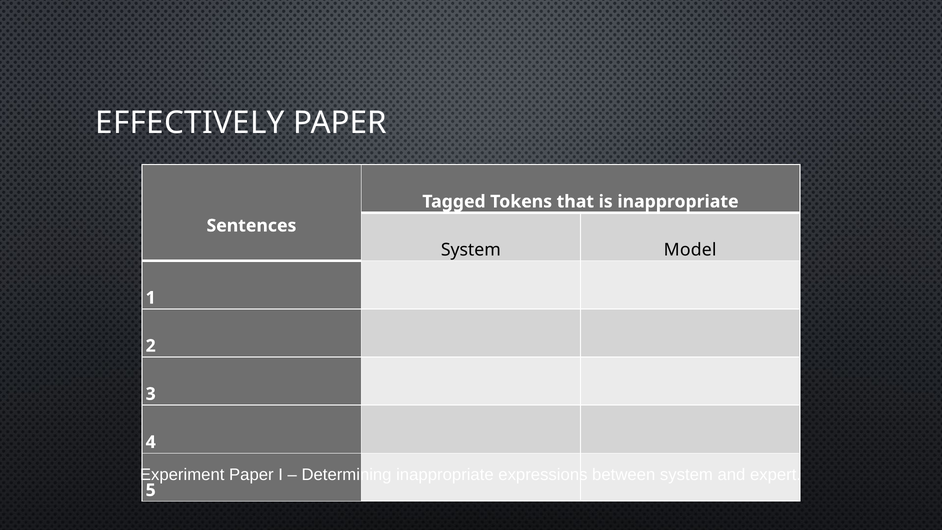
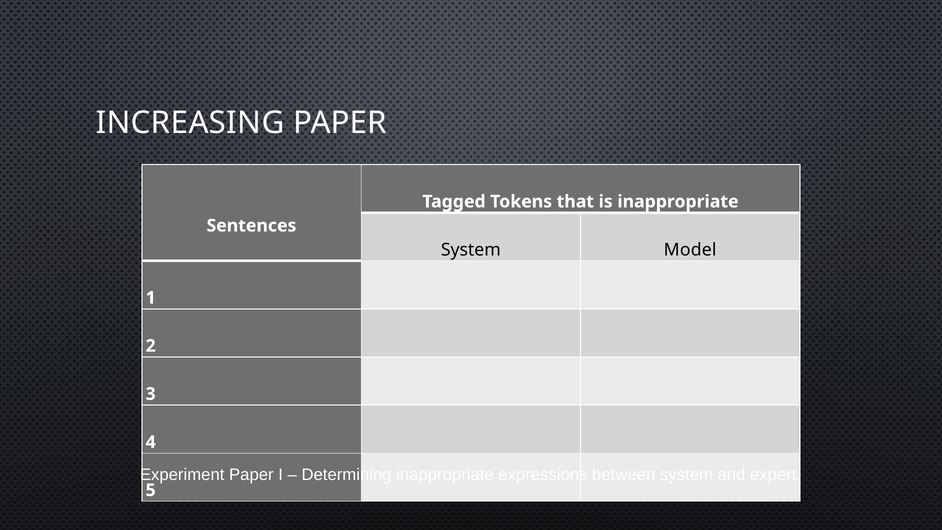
EFFECTIVELY: EFFECTIVELY -> INCREASING
